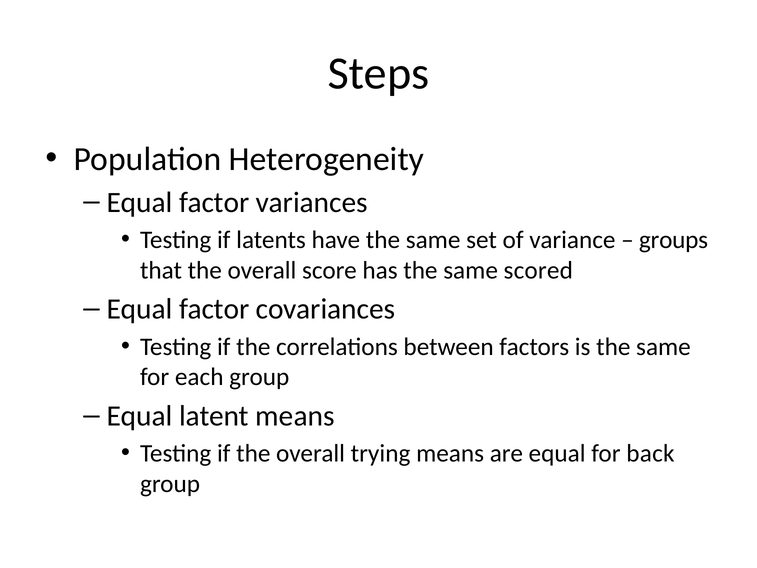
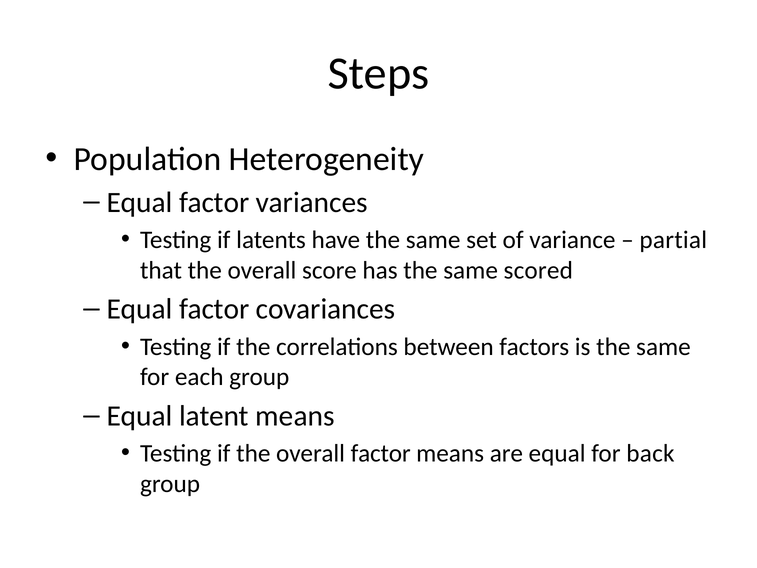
groups: groups -> partial
overall trying: trying -> factor
